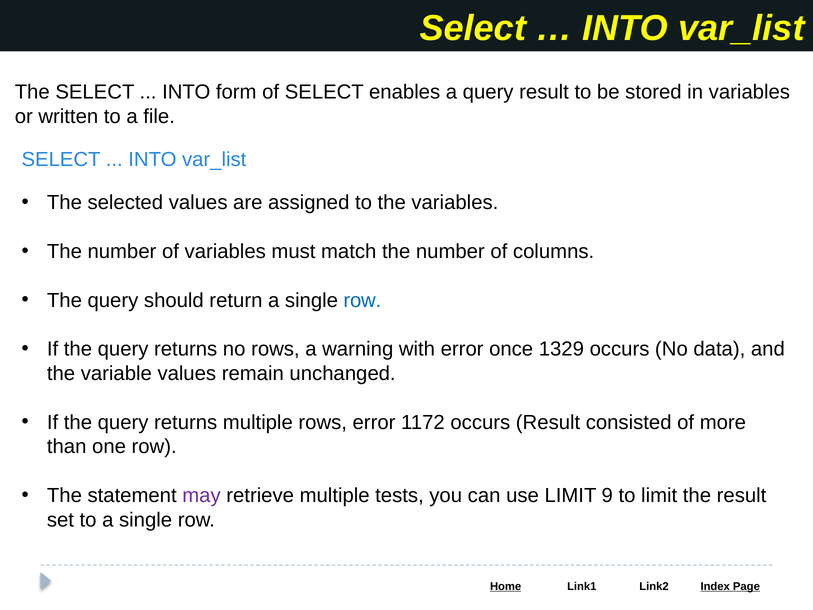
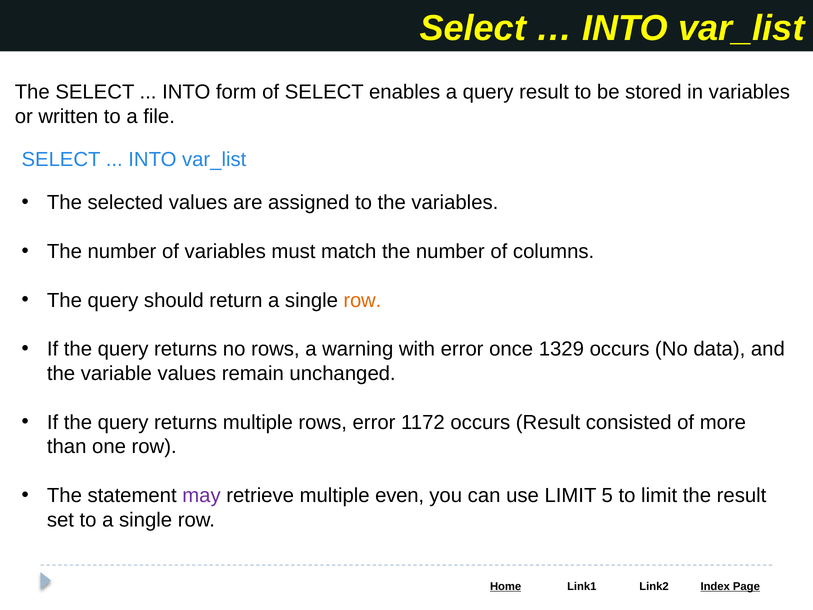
row at (362, 300) colour: blue -> orange
tests: tests -> even
9: 9 -> 5
